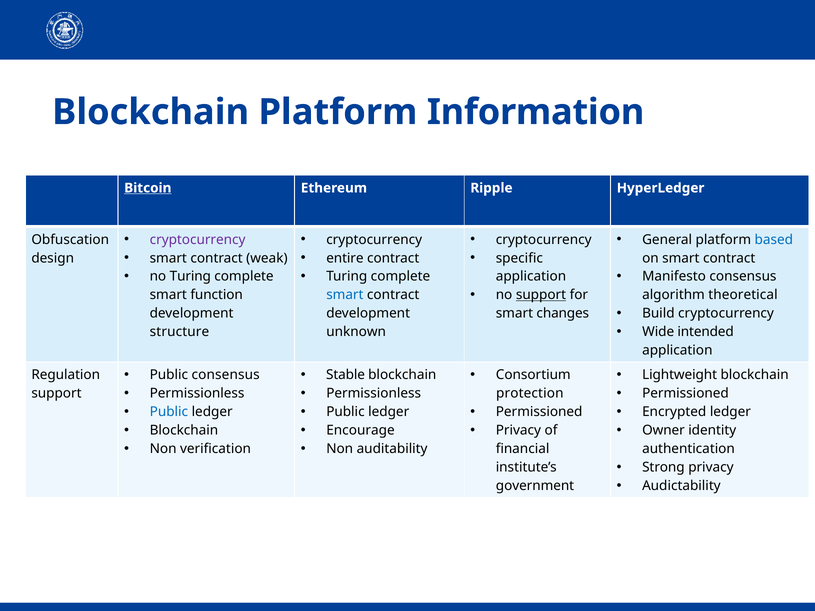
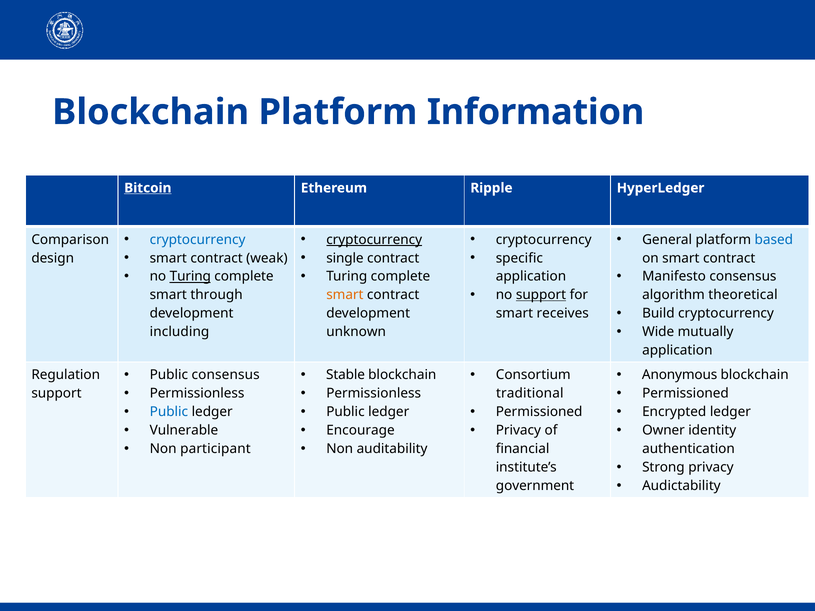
cryptocurrency at (198, 240) colour: purple -> blue
cryptocurrency at (374, 240) underline: none -> present
Obfuscation: Obfuscation -> Comparison
entire: entire -> single
Turing at (190, 277) underline: none -> present
function: function -> through
smart at (345, 295) colour: blue -> orange
changes: changes -> receives
intended: intended -> mutually
structure: structure -> including
Lightweight: Lightweight -> Anonymous
protection: protection -> traditional
Blockchain at (184, 431): Blockchain -> Vulnerable
verification: verification -> participant
